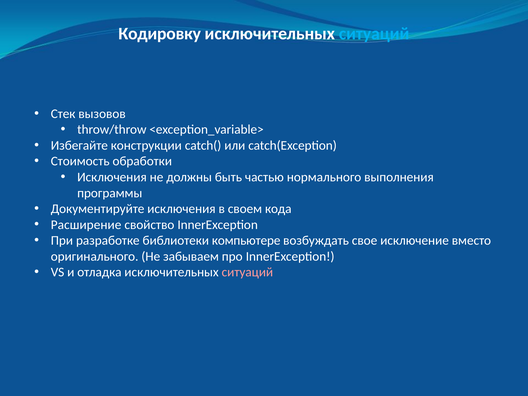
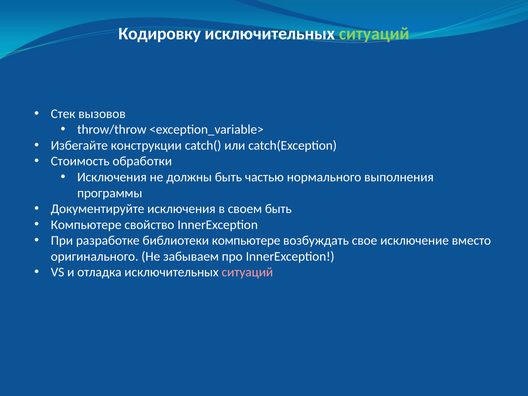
ситуаций at (374, 34) colour: light blue -> light green
своем кода: кода -> быть
Расширение at (86, 225): Расширение -> Компьютере
